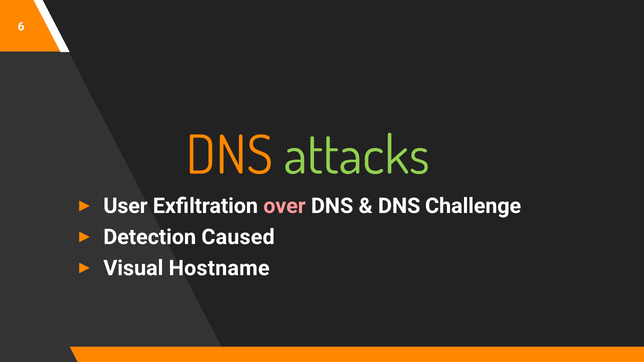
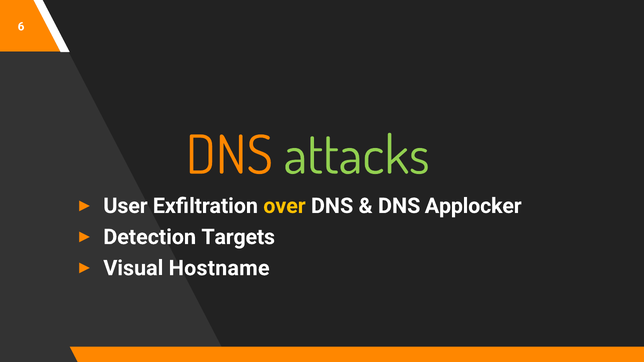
over colour: pink -> yellow
Challenge: Challenge -> Applocker
Caused: Caused -> Targets
